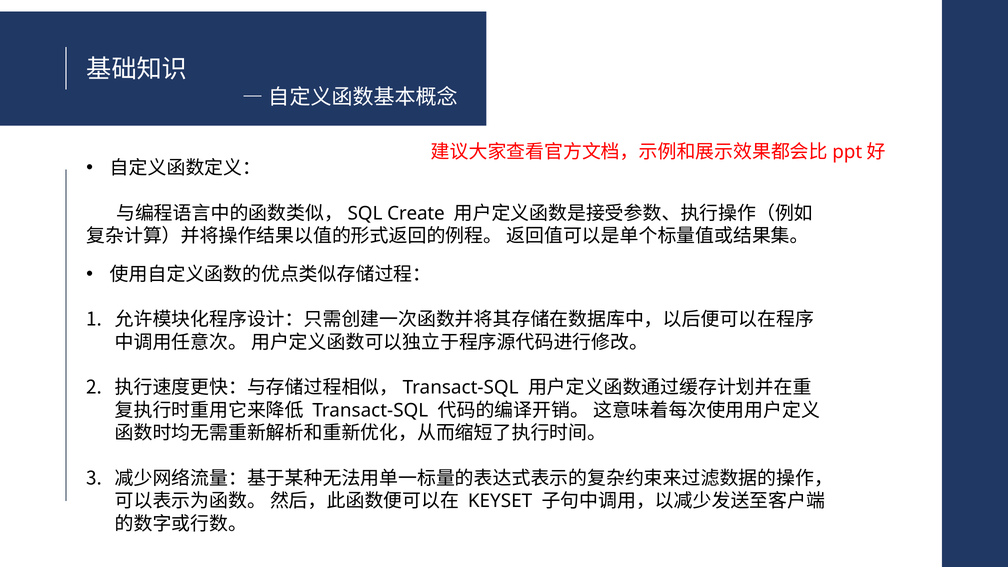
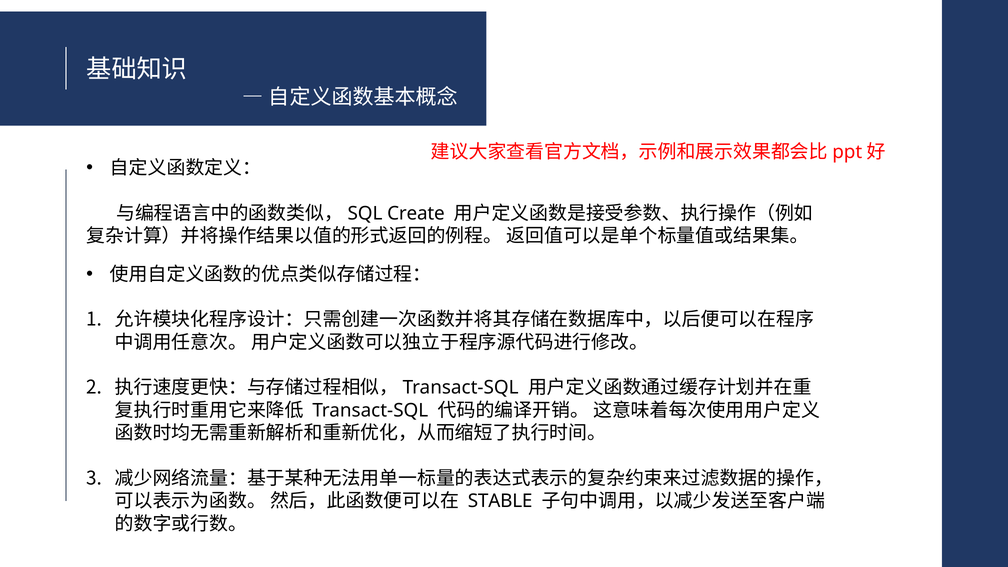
KEYSET: KEYSET -> STABLE
